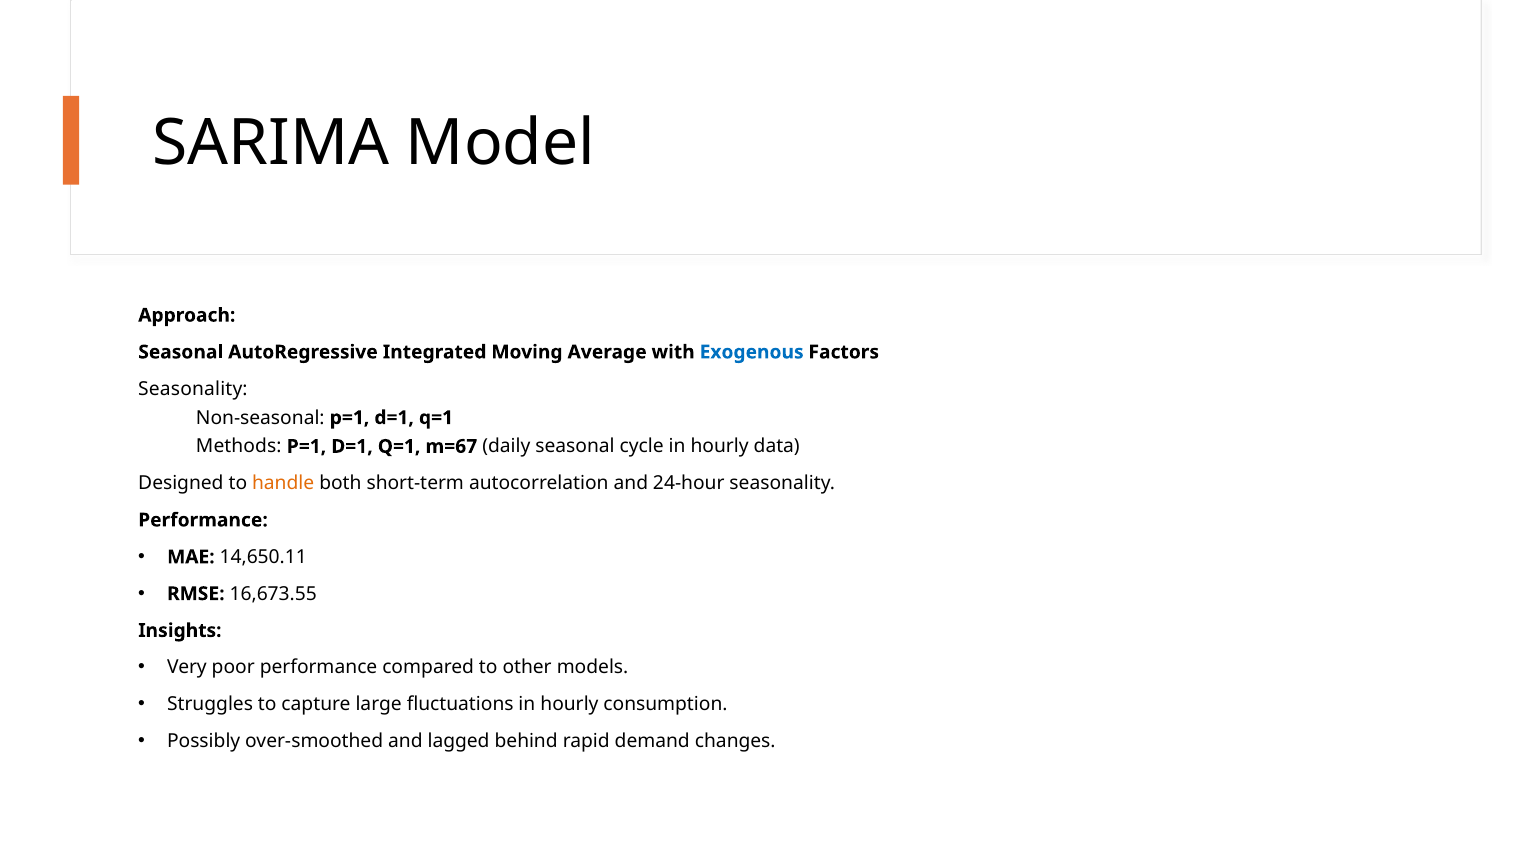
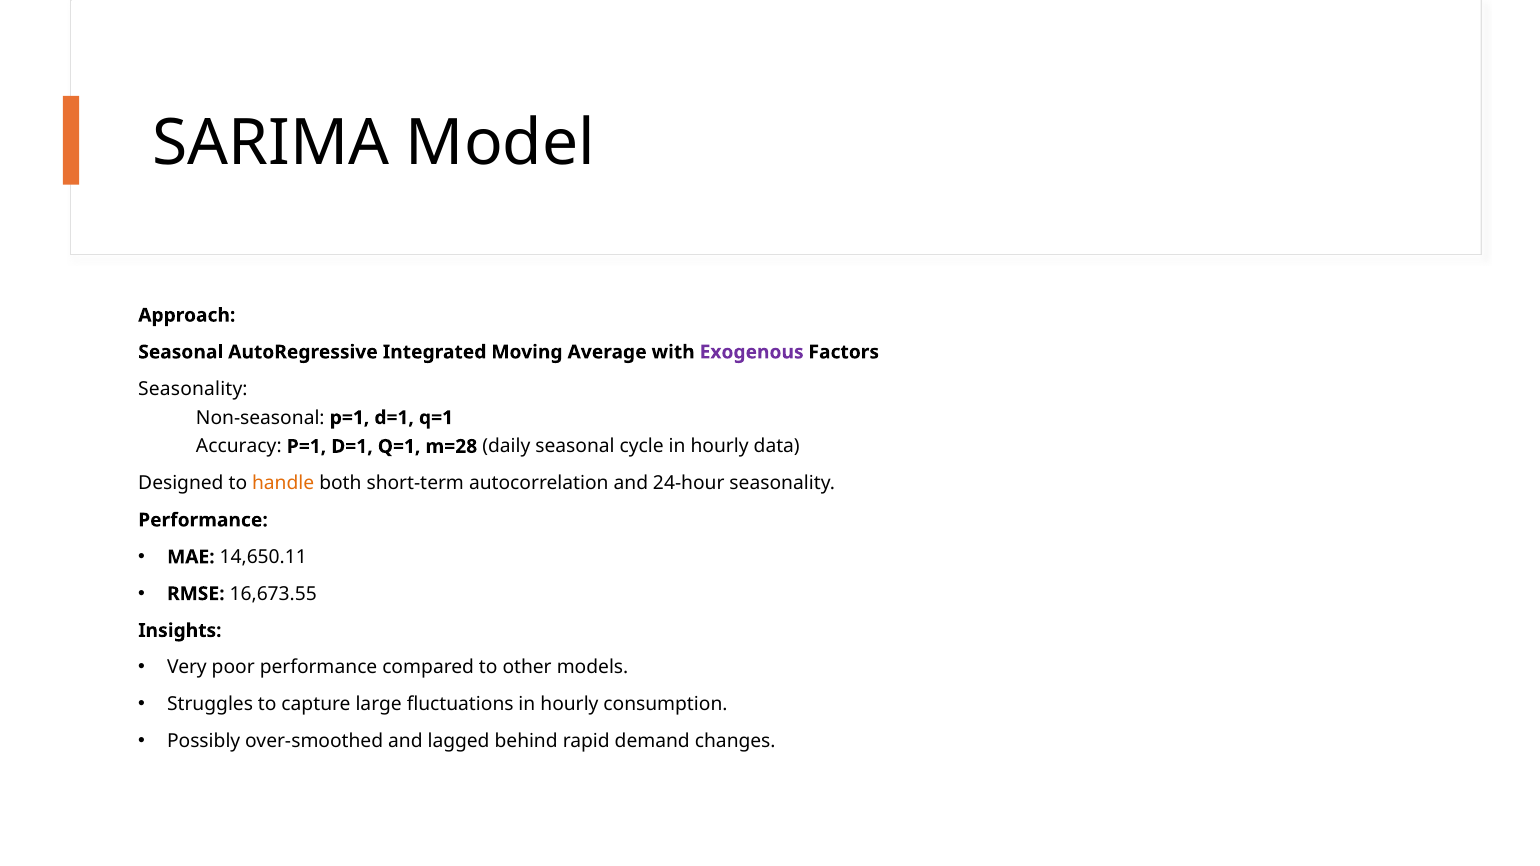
Exogenous colour: blue -> purple
Methods: Methods -> Accuracy
m=67: m=67 -> m=28
